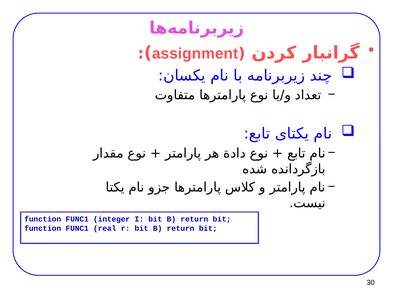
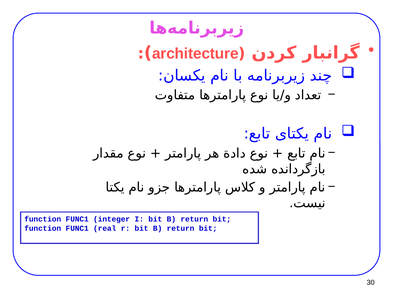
assignment: assignment -> architecture
